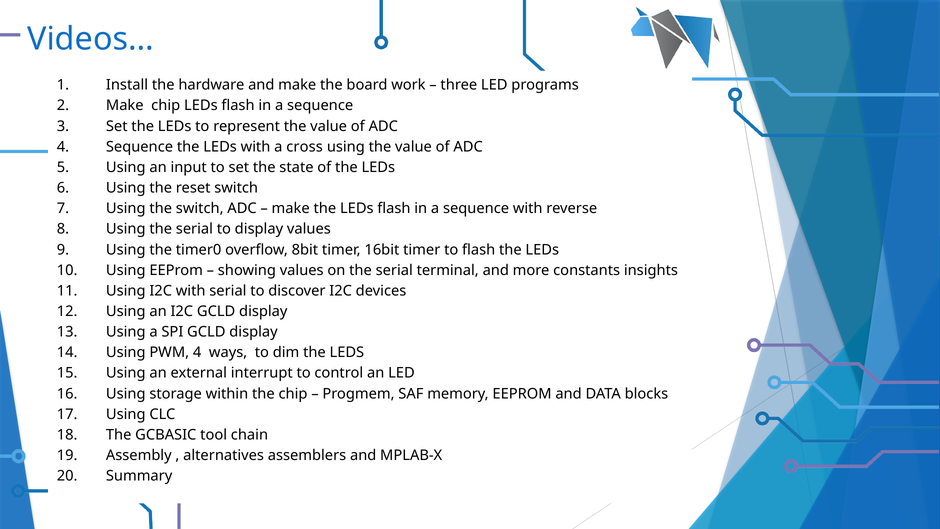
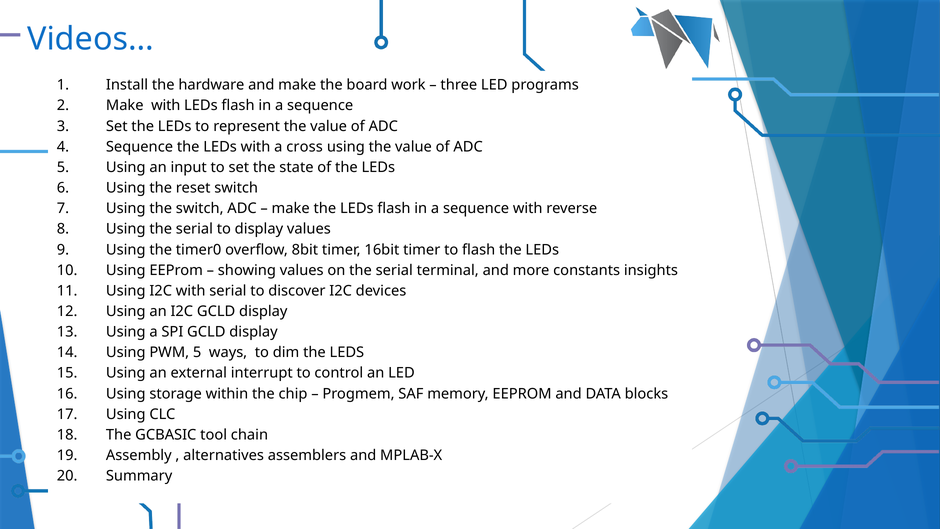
Make chip: chip -> with
PWM 4: 4 -> 5
